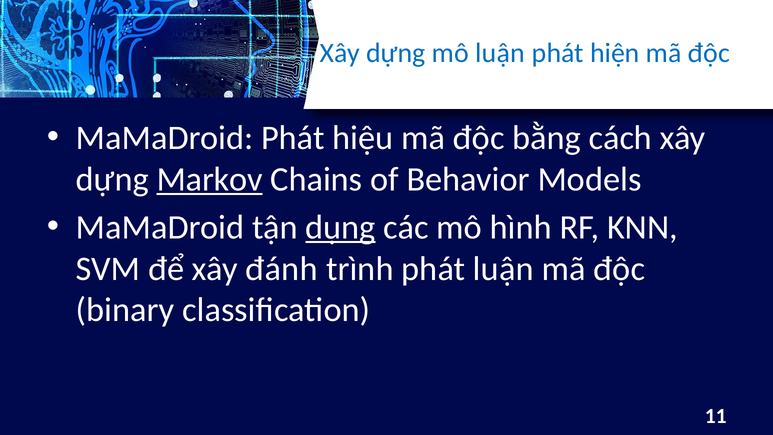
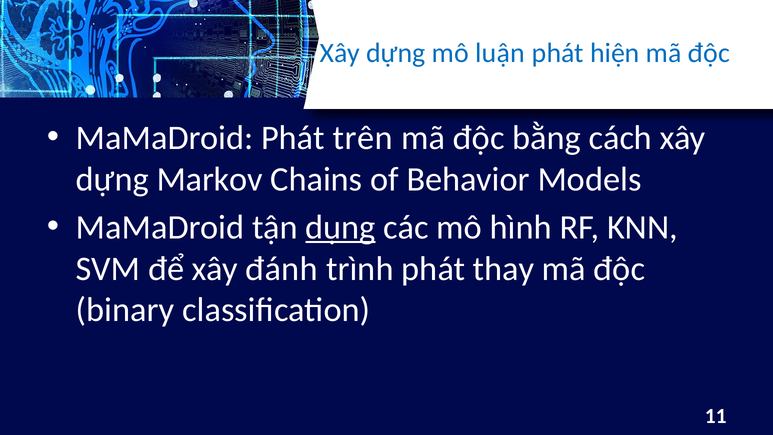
hiệu: hiệu -> trên
Markov underline: present -> none
phát luận: luận -> thay
